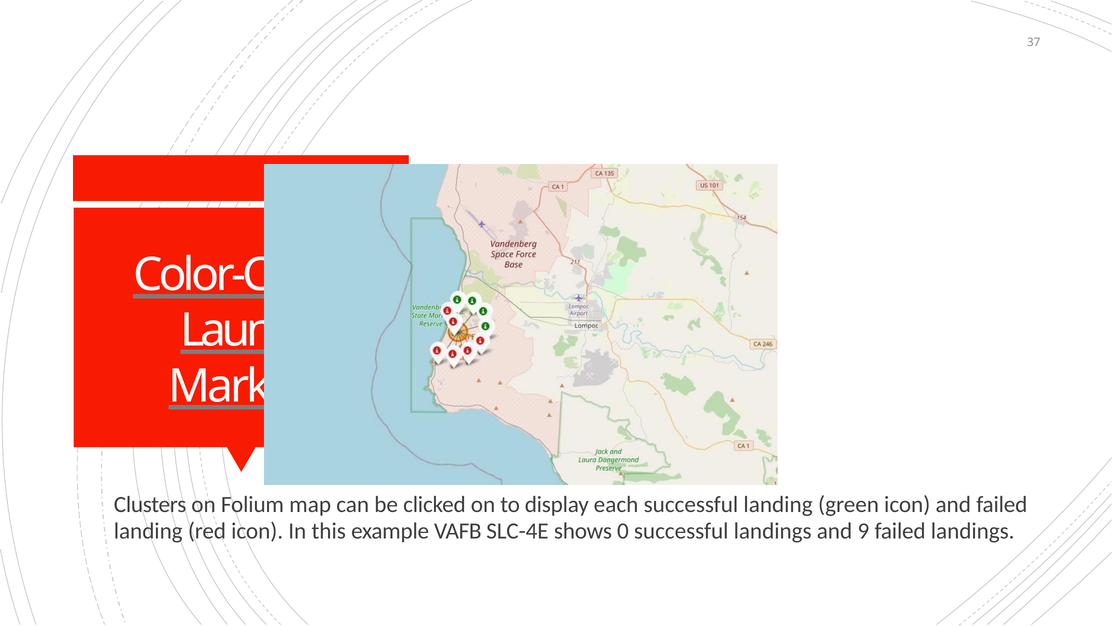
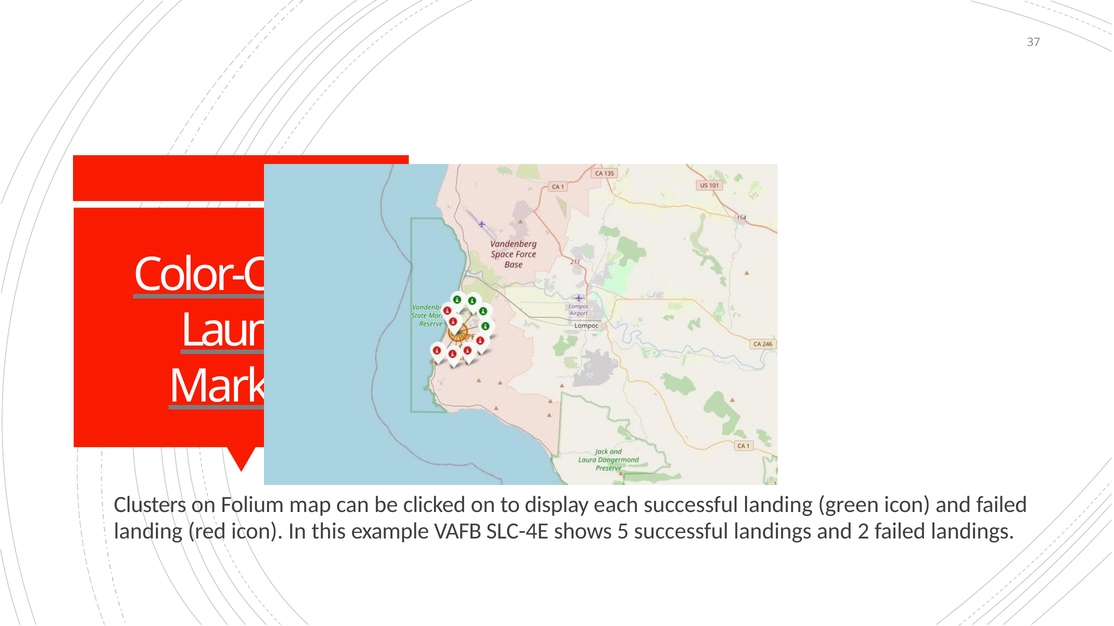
0: 0 -> 5
9: 9 -> 2
